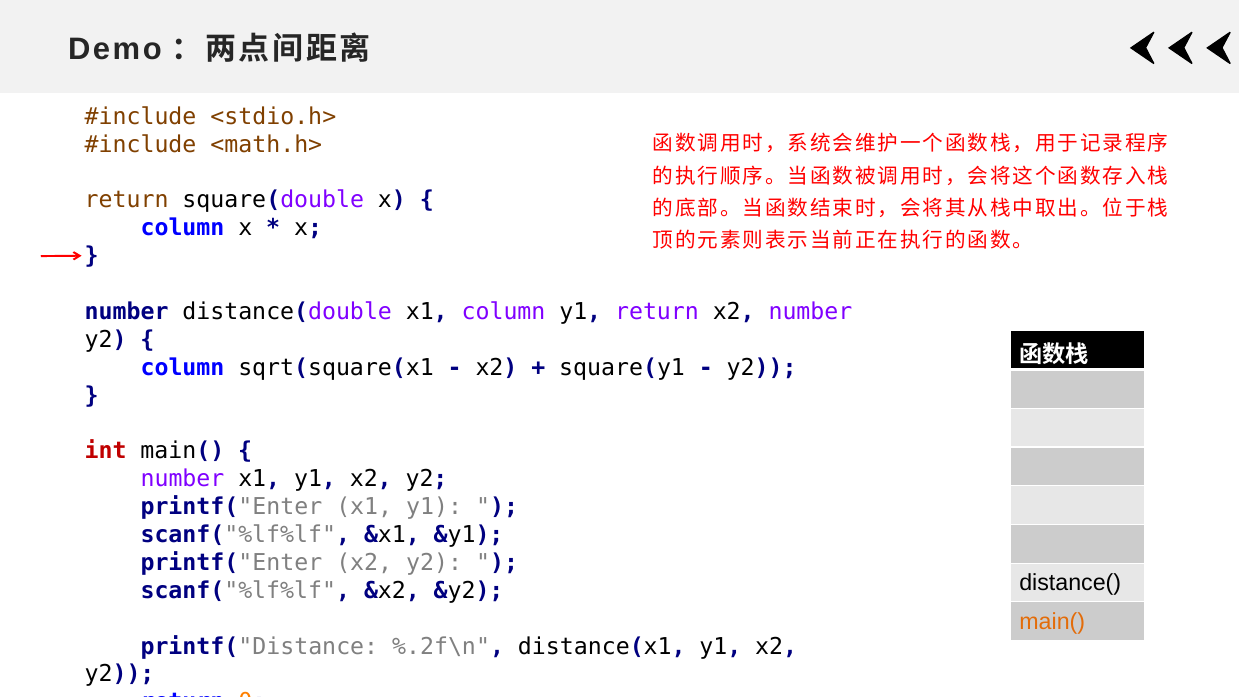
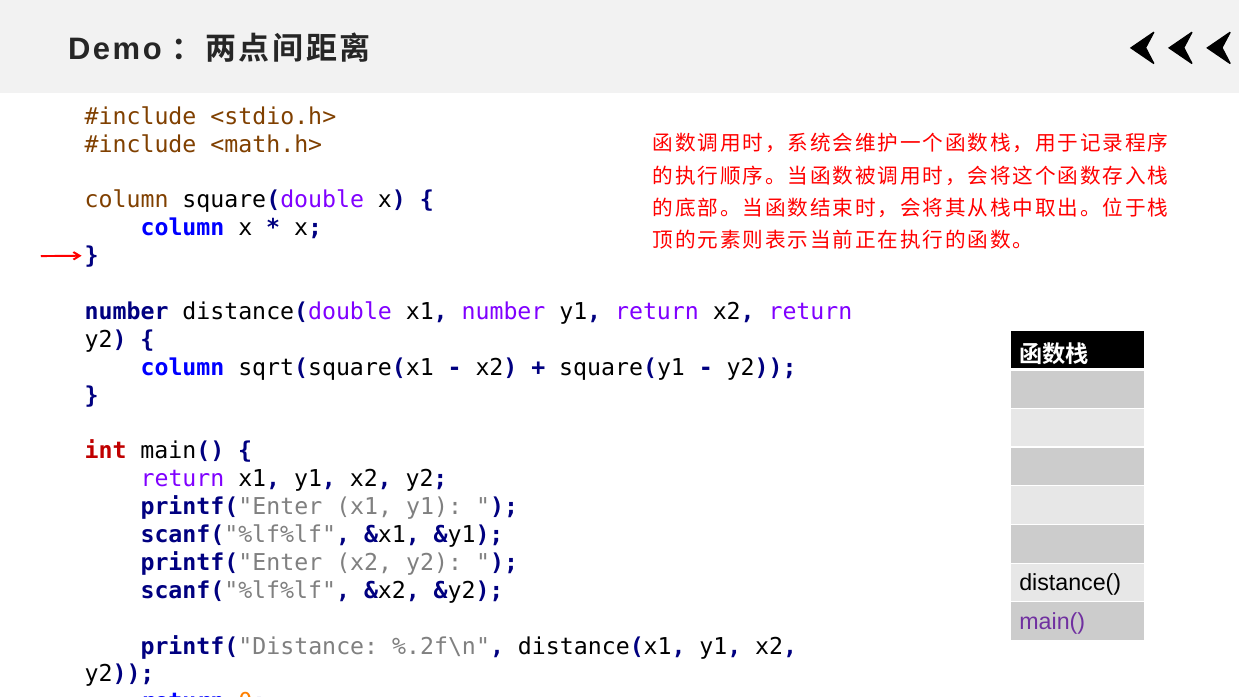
return at (127, 200): return -> column
x1 column: column -> number
x2 number: number -> return
number at (182, 479): number -> return
main( at (1052, 622) colour: orange -> purple
